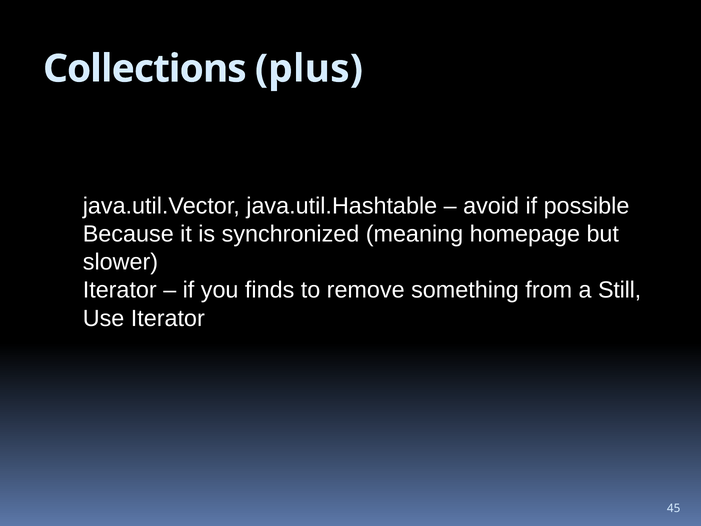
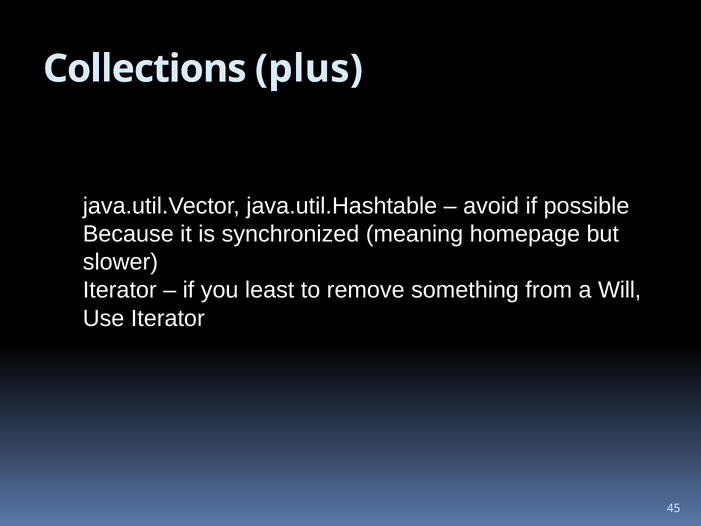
finds: finds -> least
Still: Still -> Will
